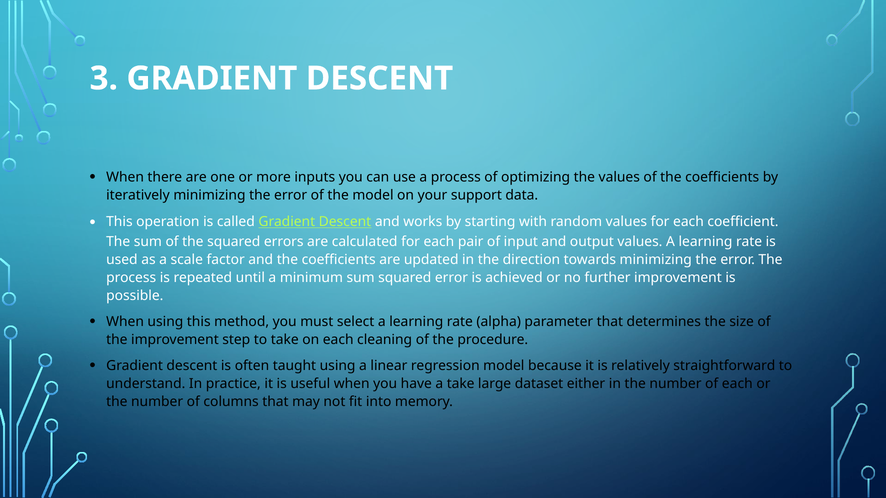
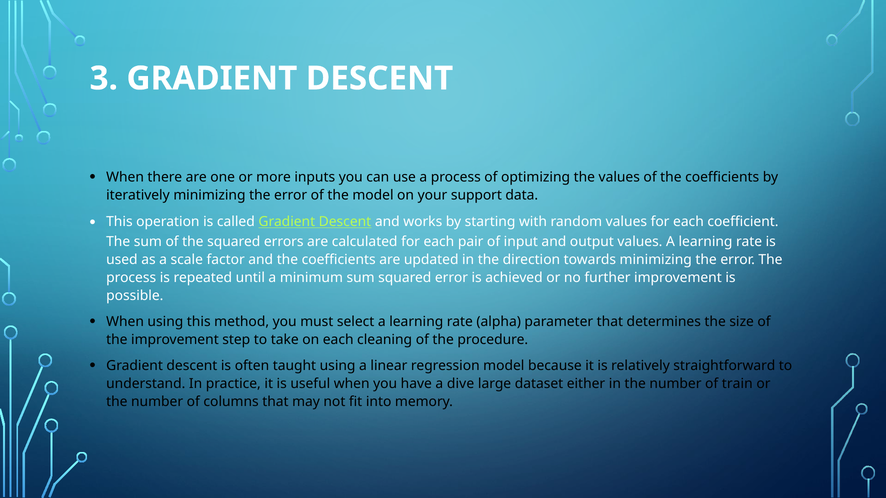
a take: take -> dive
of each: each -> train
